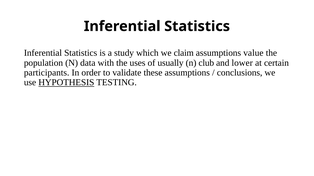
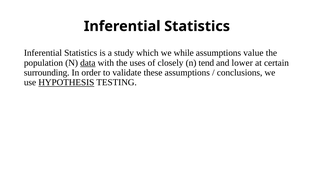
claim: claim -> while
data underline: none -> present
usually: usually -> closely
club: club -> tend
participants: participants -> surrounding
